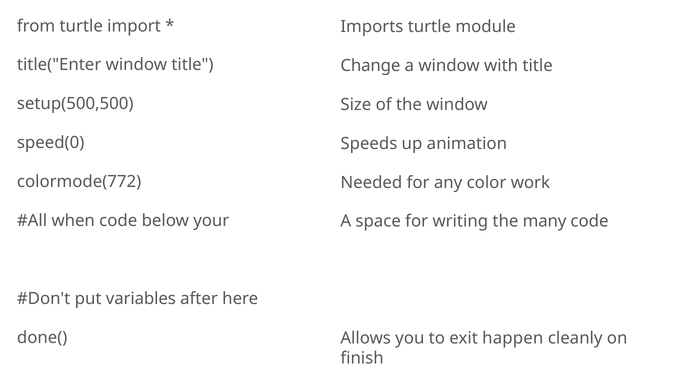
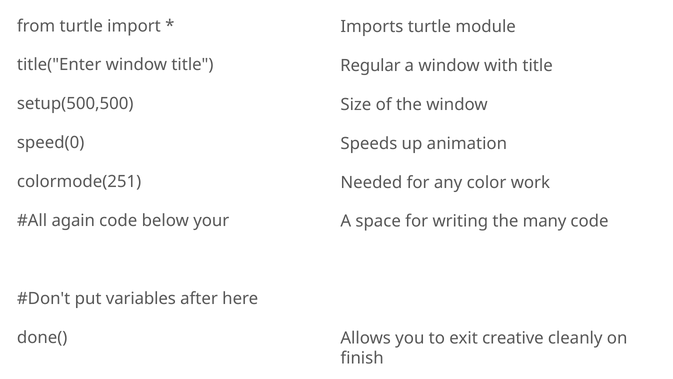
Change: Change -> Regular
colormode(772: colormode(772 -> colormode(251
when: when -> again
happen: happen -> creative
